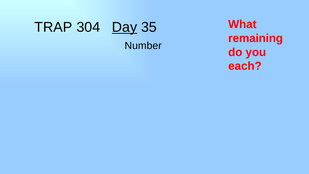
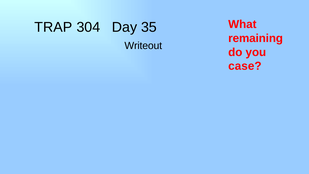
Day underline: present -> none
Number: Number -> Writeout
each: each -> case
